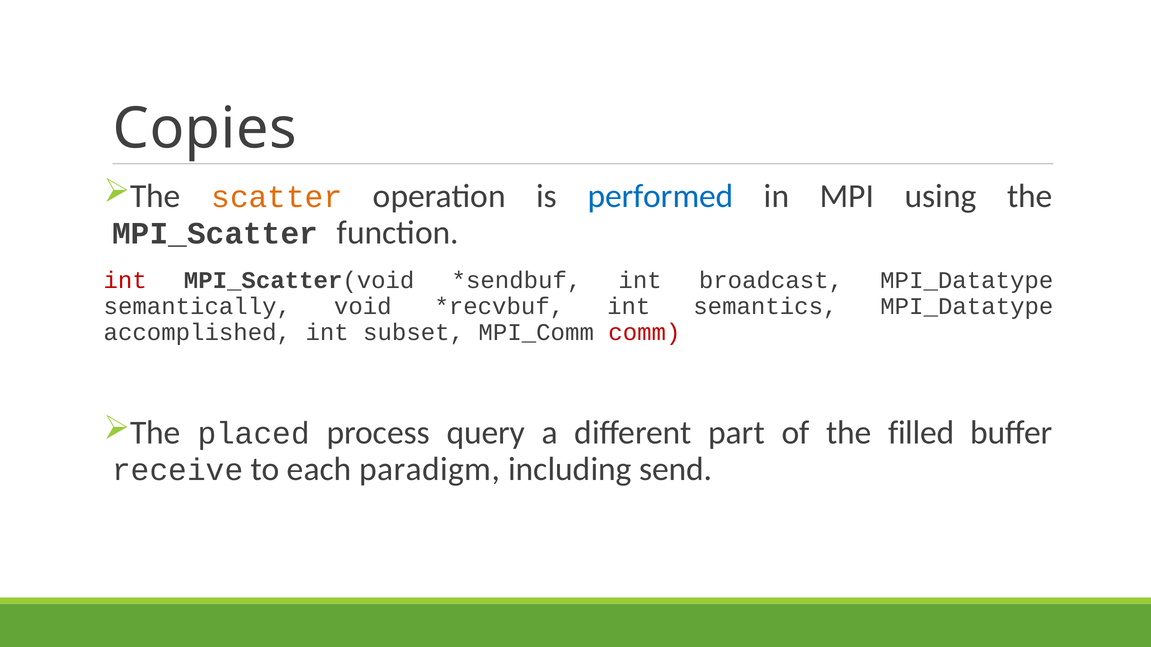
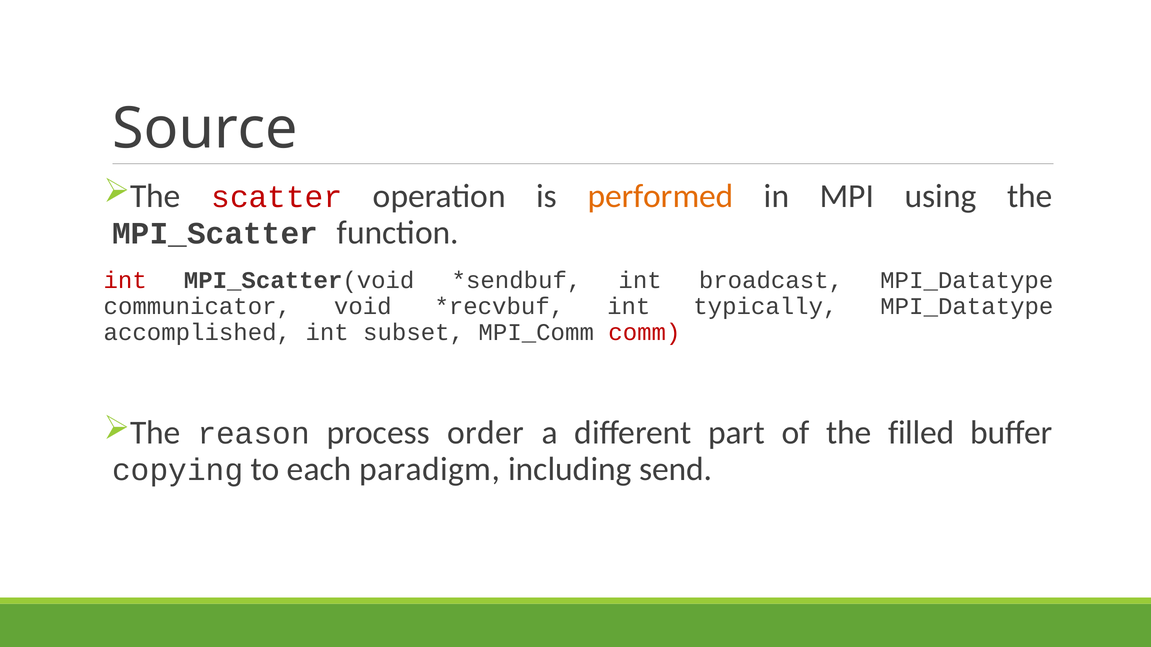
Copies: Copies -> Source
scatter colour: orange -> red
performed colour: blue -> orange
semantically: semantically -> communicator
semantics: semantics -> typically
placed: placed -> reason
query: query -> order
receive: receive -> copying
